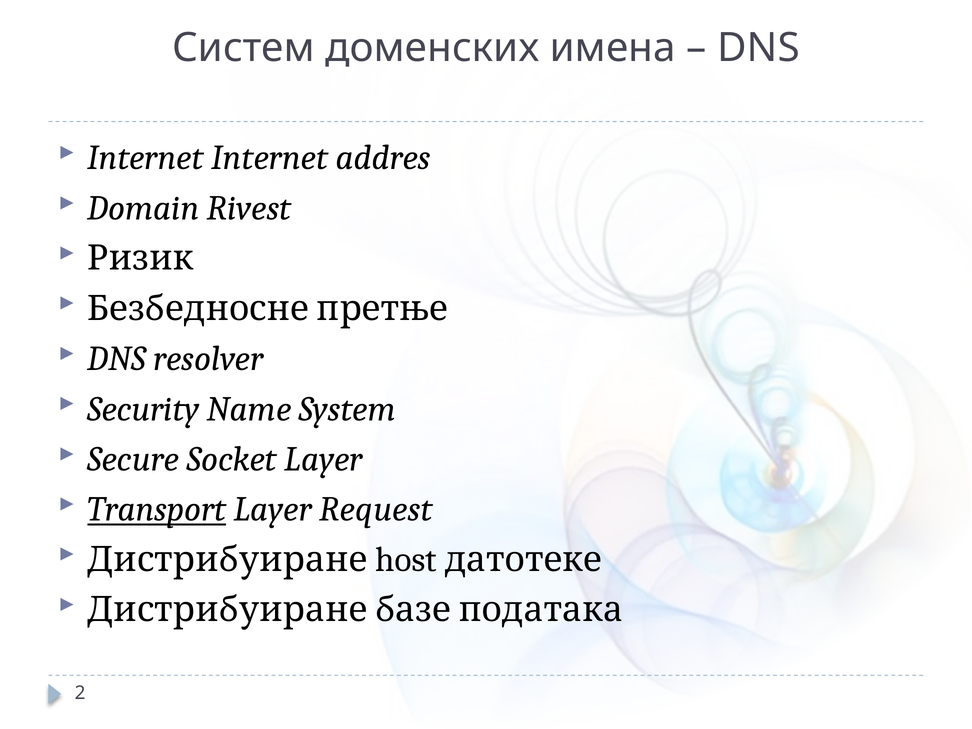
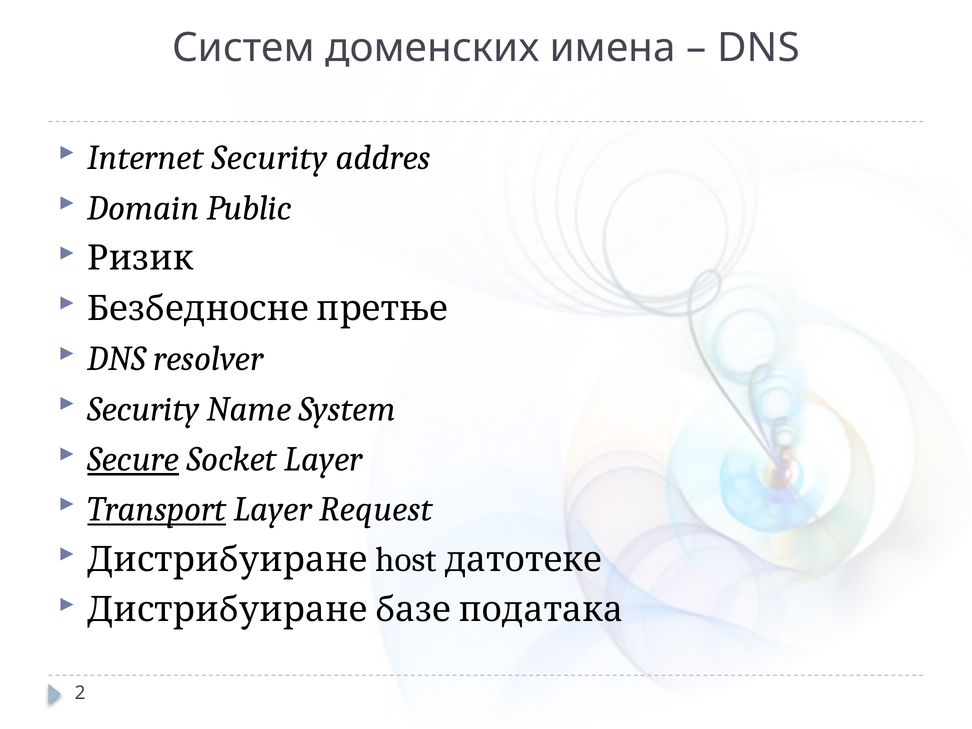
Internet Internet: Internet -> Security
Rivest: Rivest -> Public
Secure underline: none -> present
